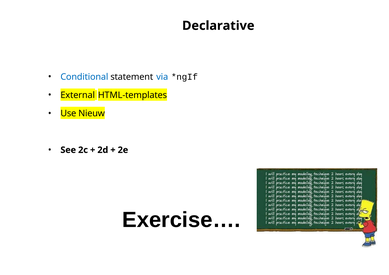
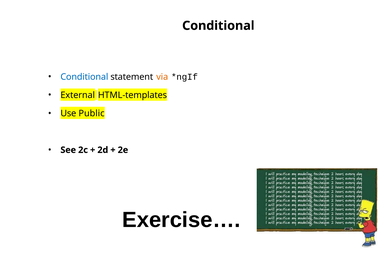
Declarative at (218, 26): Declarative -> Conditional
via colour: blue -> orange
Nieuw: Nieuw -> Public
